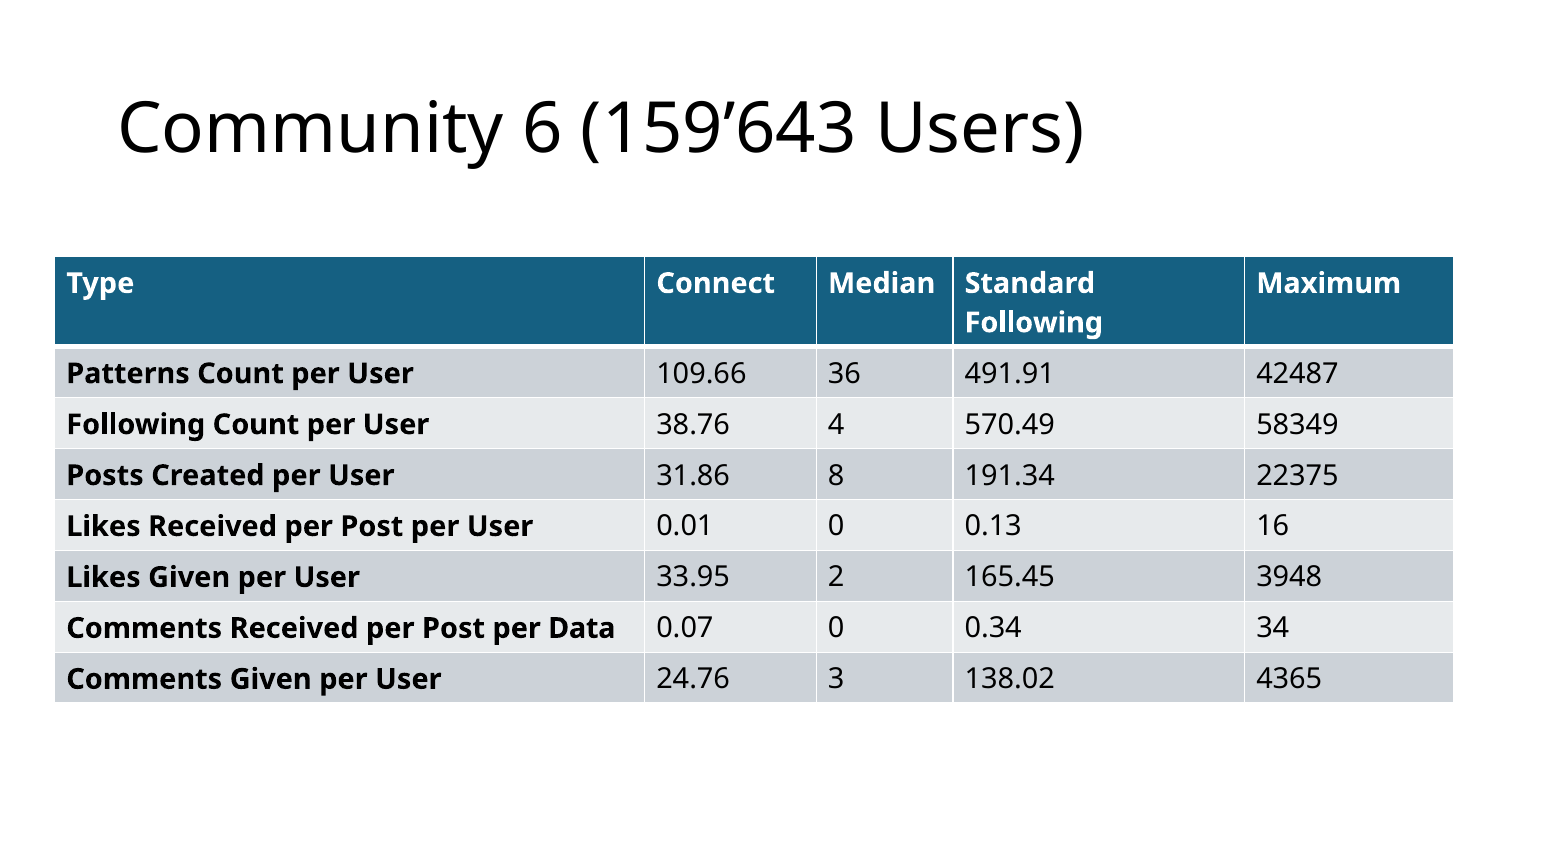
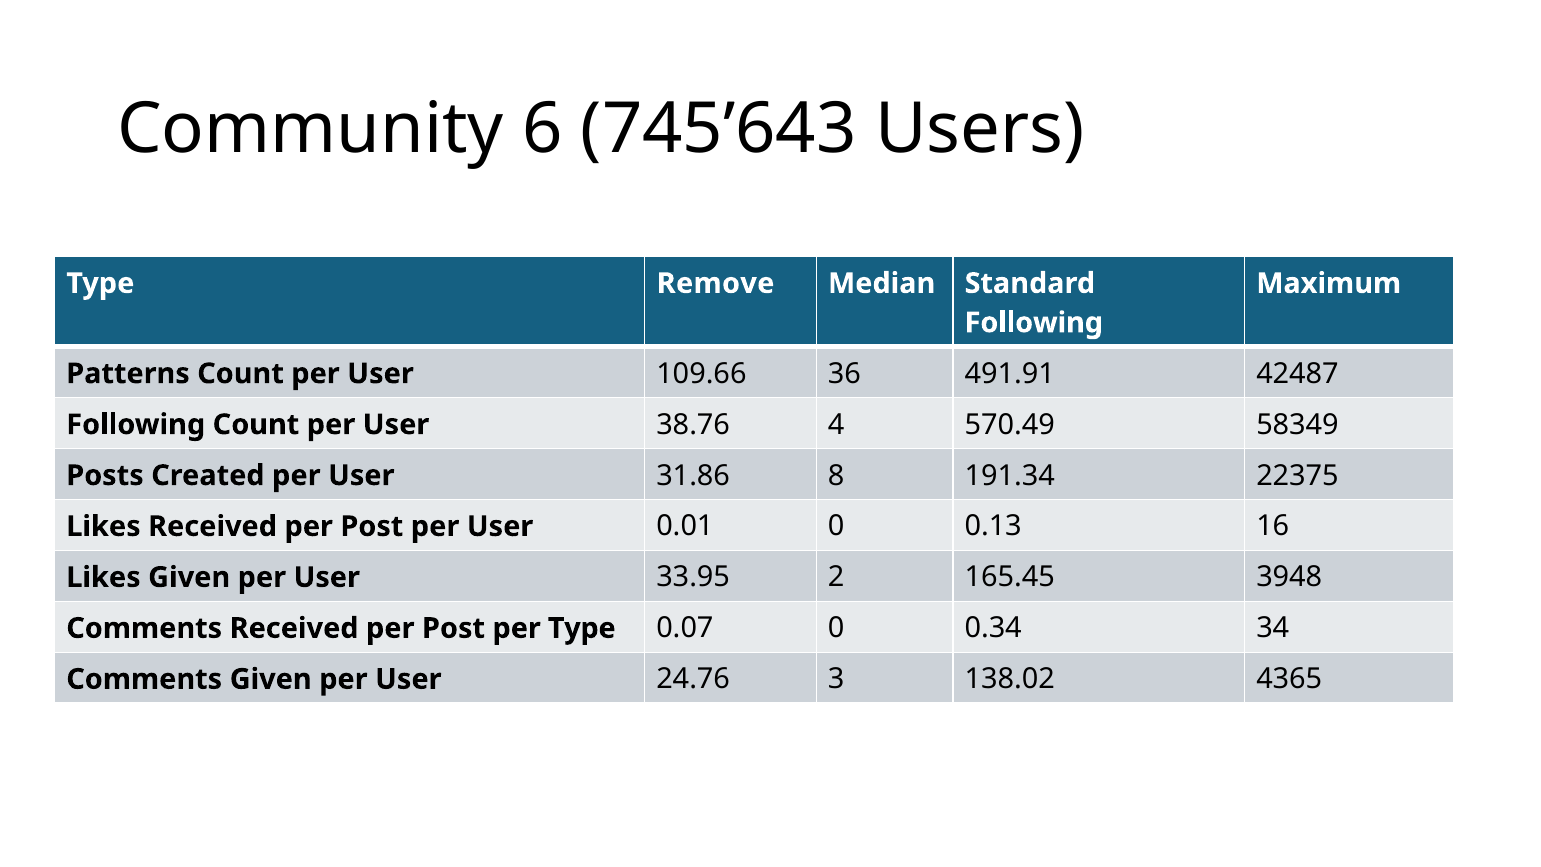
159’643: 159’643 -> 745’643
Connect: Connect -> Remove
per Data: Data -> Type
